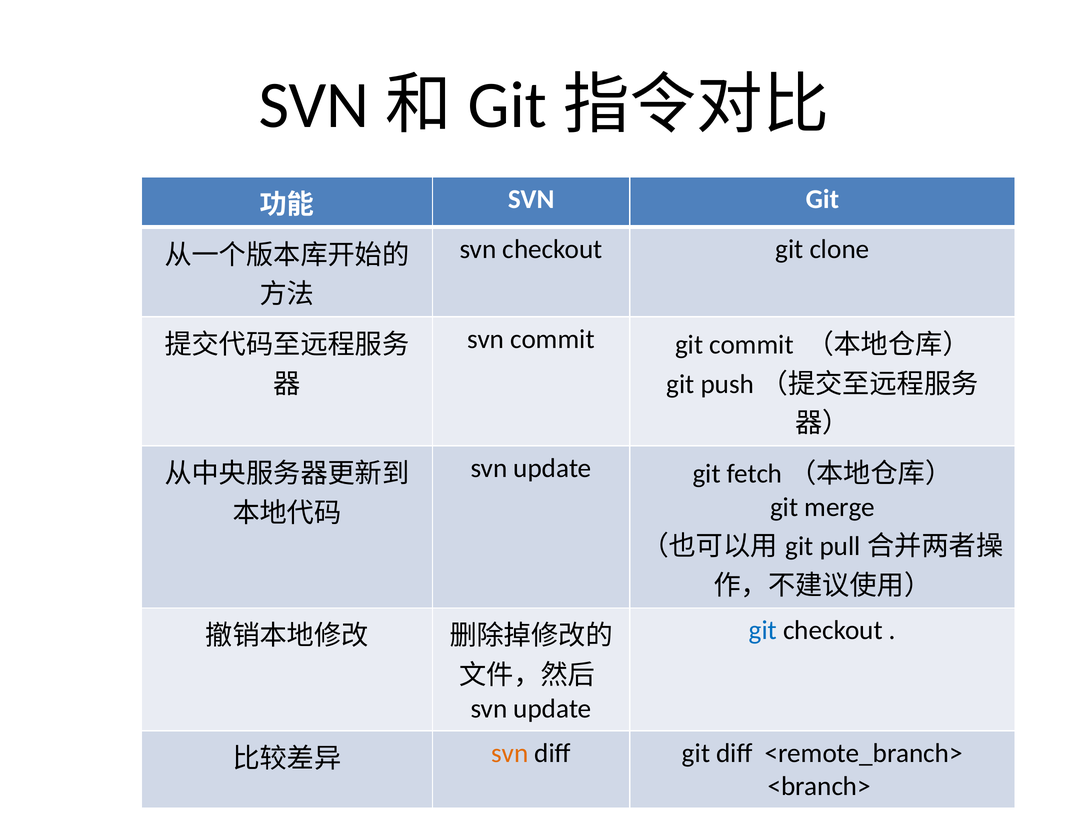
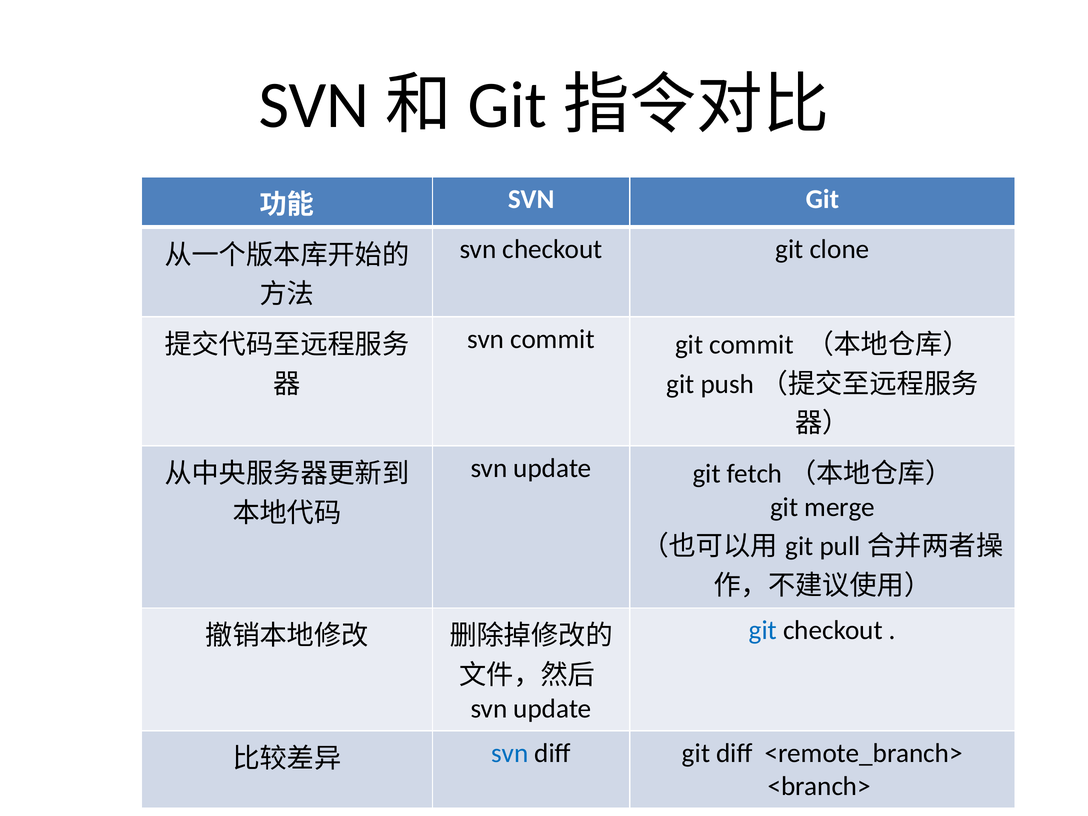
svn at (510, 753) colour: orange -> blue
